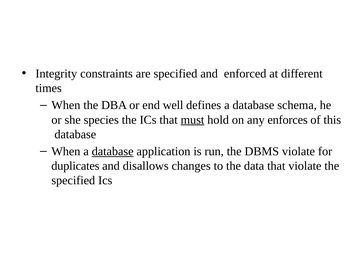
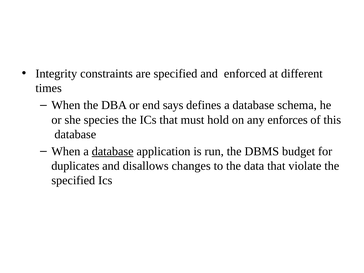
well: well -> says
must underline: present -> none
DBMS violate: violate -> budget
